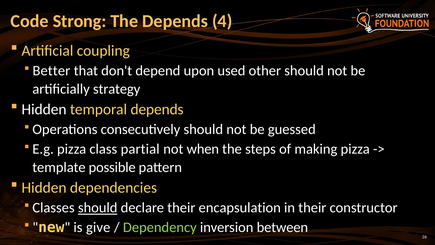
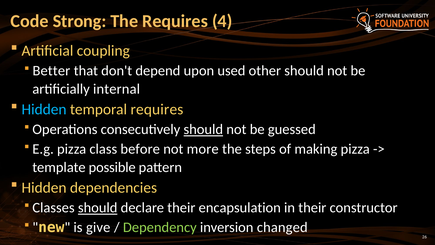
The Depends: Depends -> Requires
strategy: strategy -> internal
Hidden at (44, 109) colour: white -> light blue
temporal depends: depends -> requires
should at (203, 129) underline: none -> present
partial: partial -> before
when: when -> more
between: between -> changed
